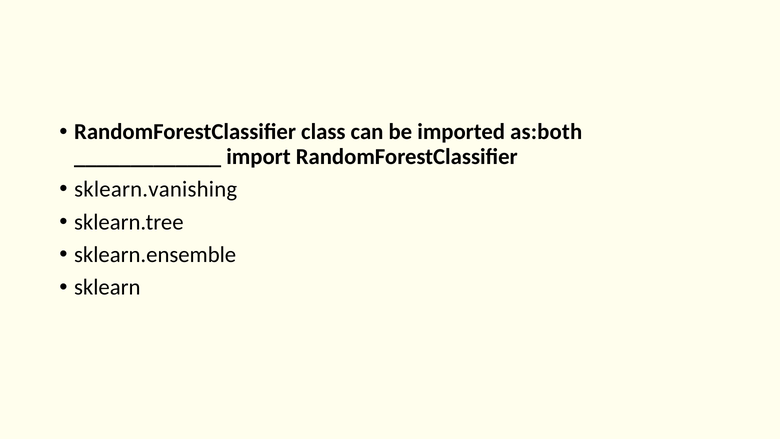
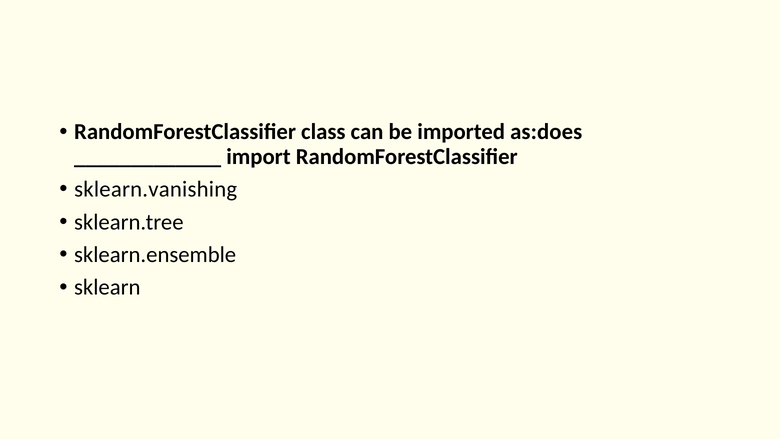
as:both: as:both -> as:does
